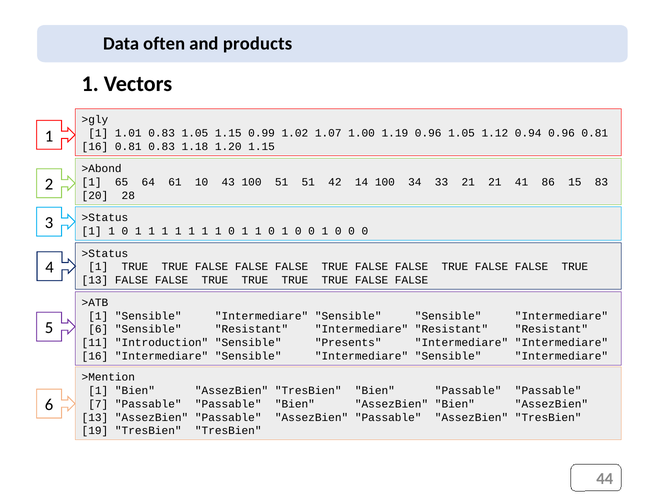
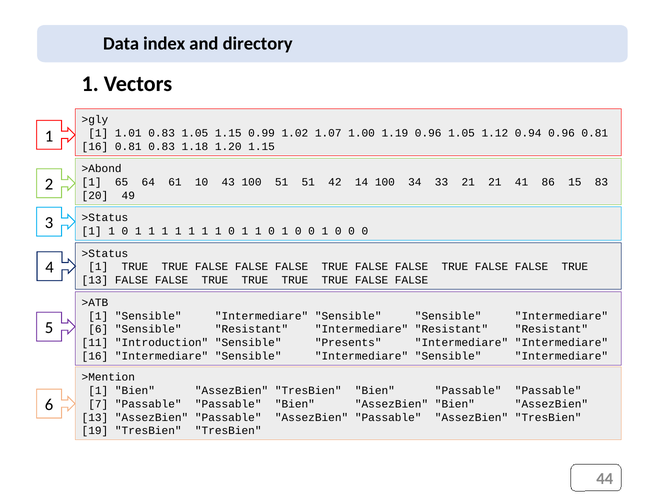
often: often -> index
products: products -> directory
28: 28 -> 49
